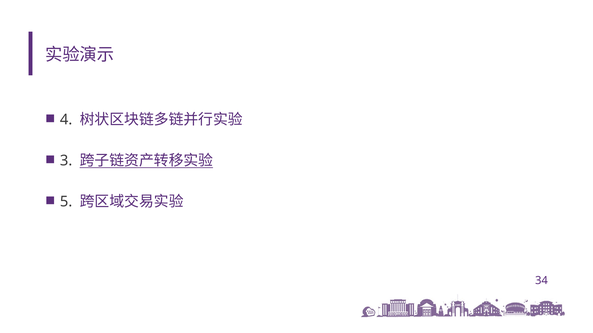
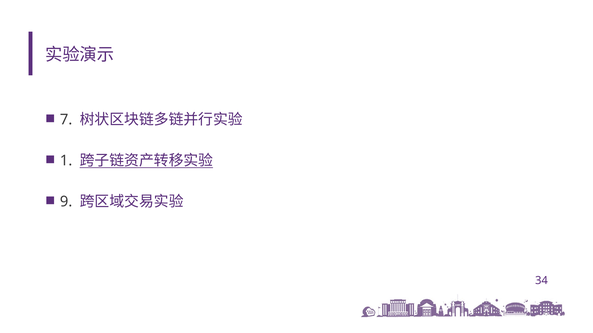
4: 4 -> 7
3: 3 -> 1
5: 5 -> 9
